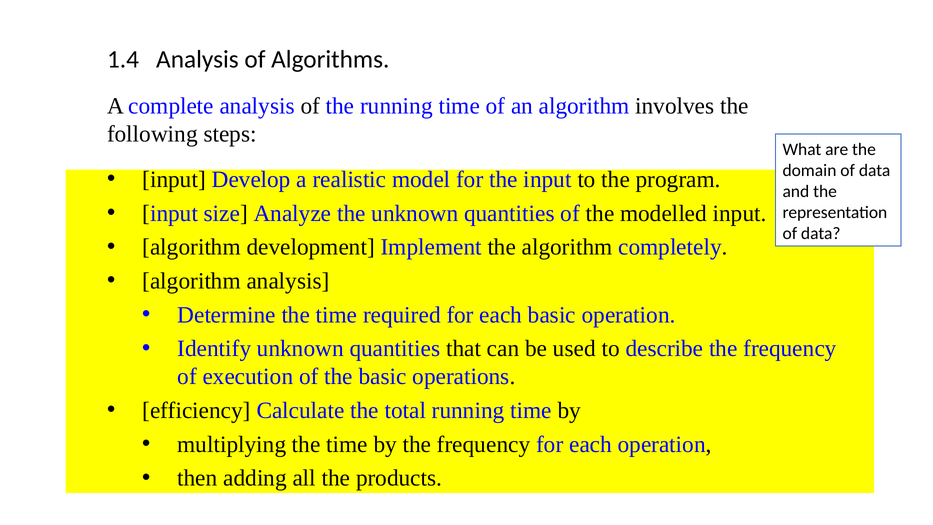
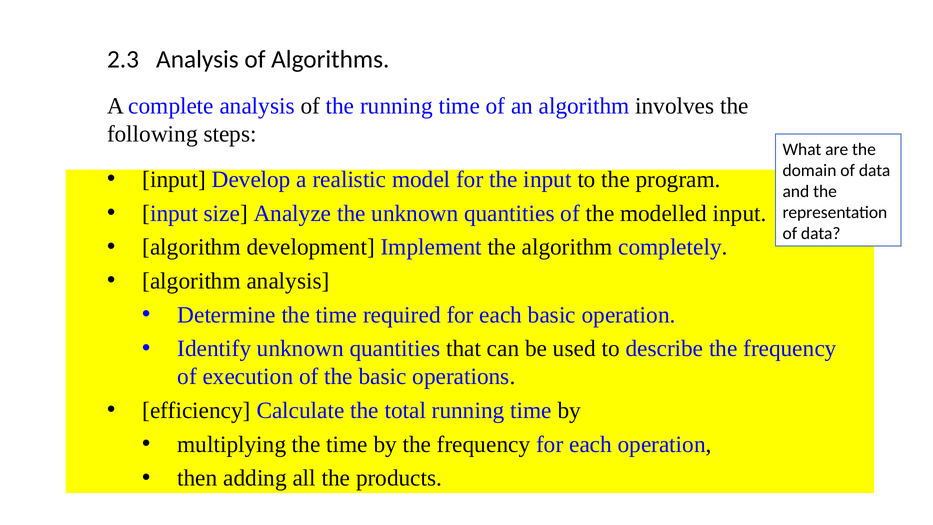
1.4: 1.4 -> 2.3
